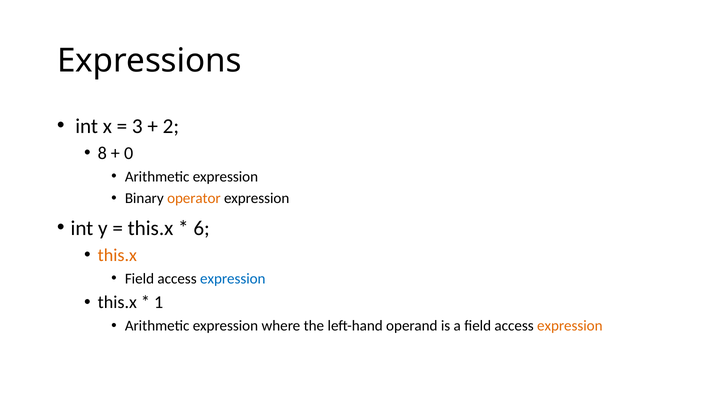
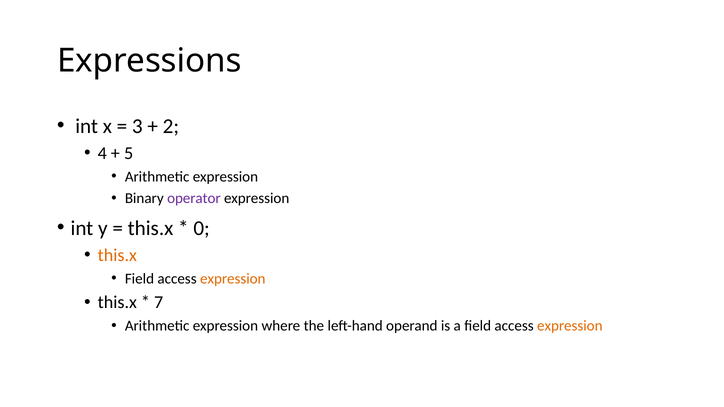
8: 8 -> 4
0: 0 -> 5
operator colour: orange -> purple
6: 6 -> 0
expression at (233, 279) colour: blue -> orange
1: 1 -> 7
